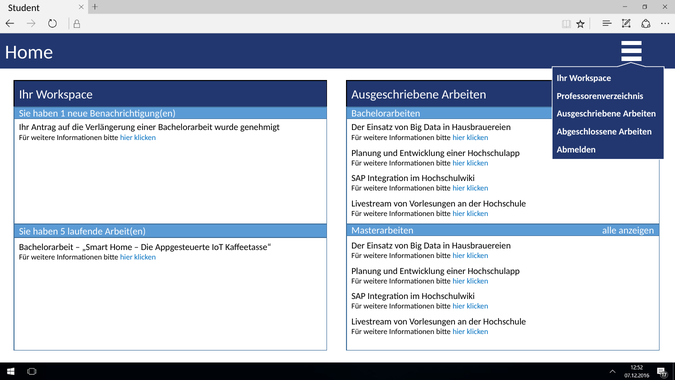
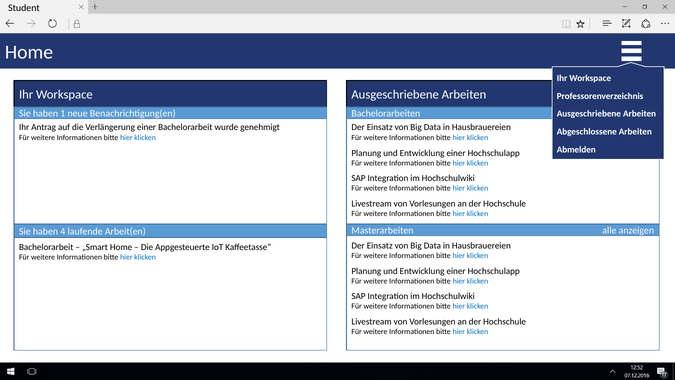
5: 5 -> 4
